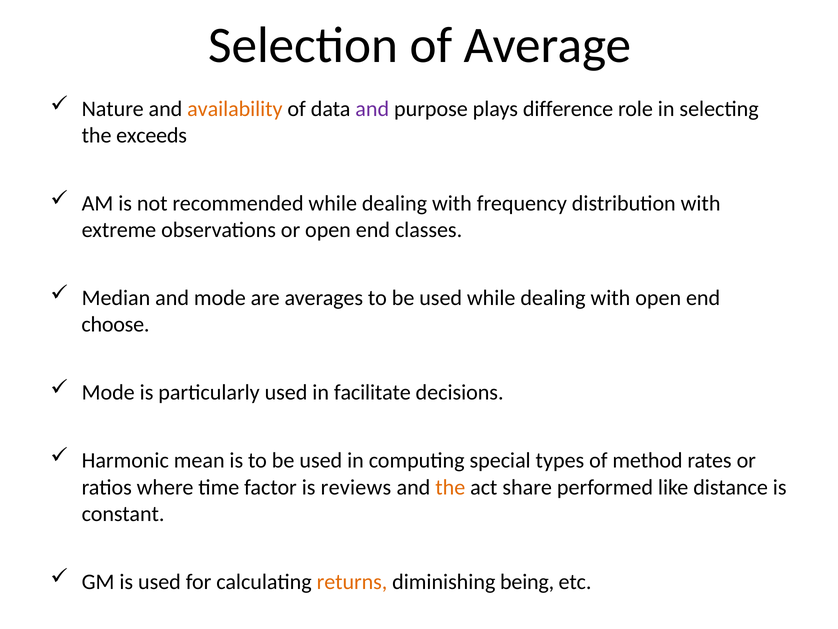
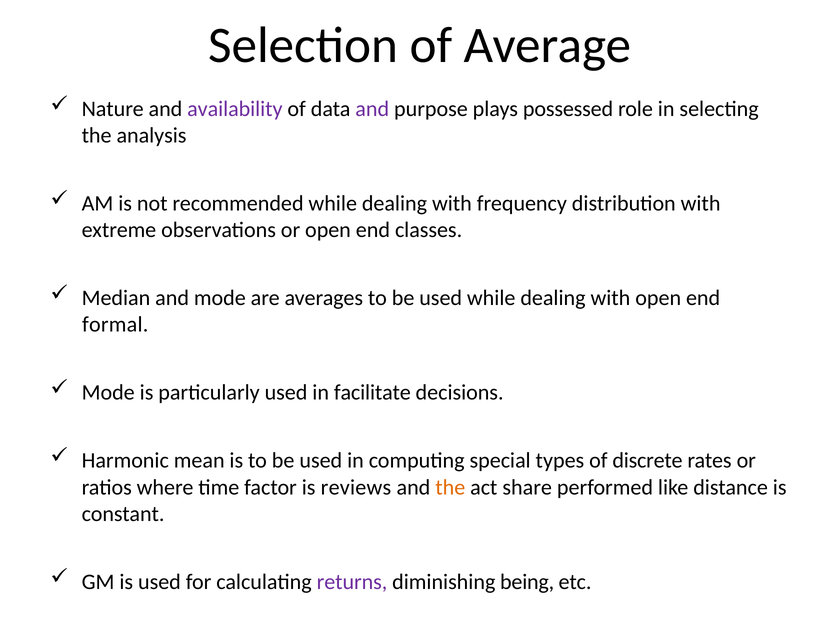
availability colour: orange -> purple
difference: difference -> possessed
exceeds: exceeds -> analysis
choose: choose -> formal
method: method -> discrete
returns colour: orange -> purple
